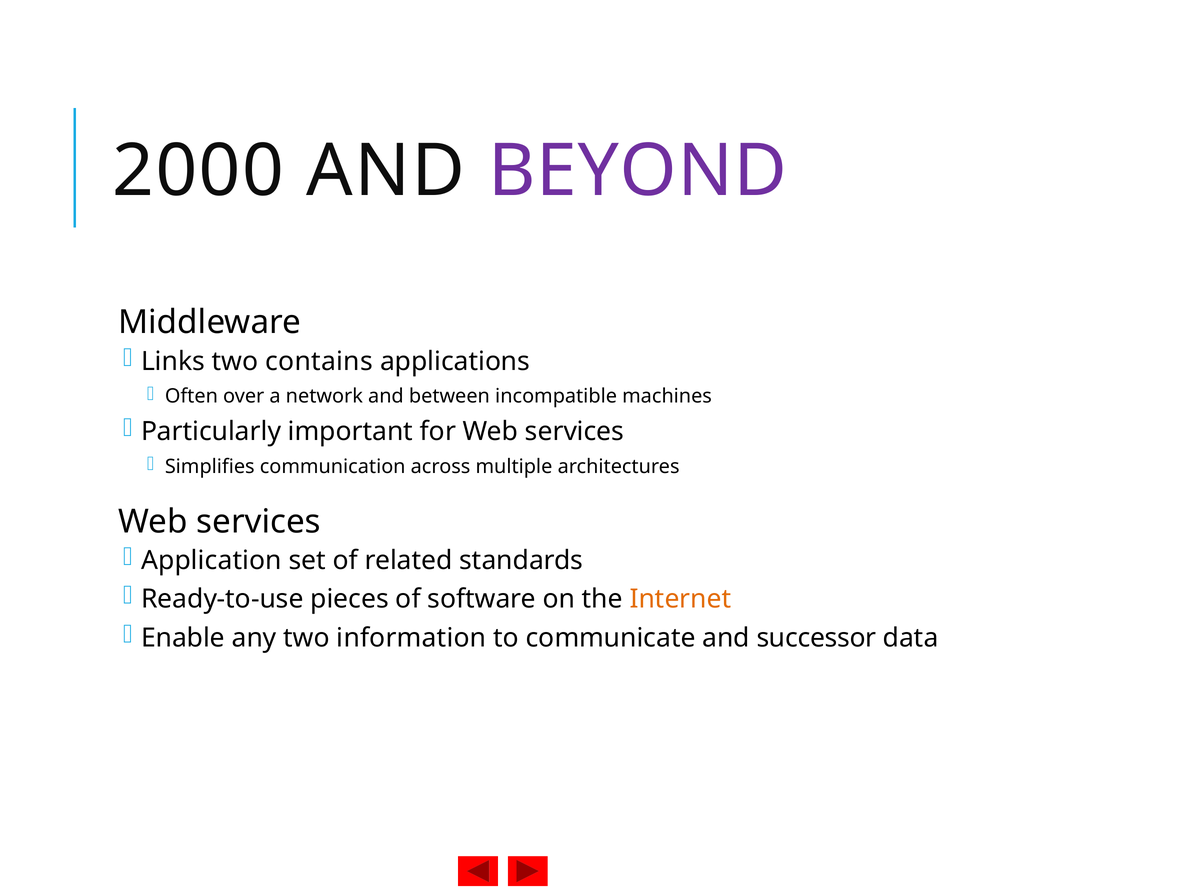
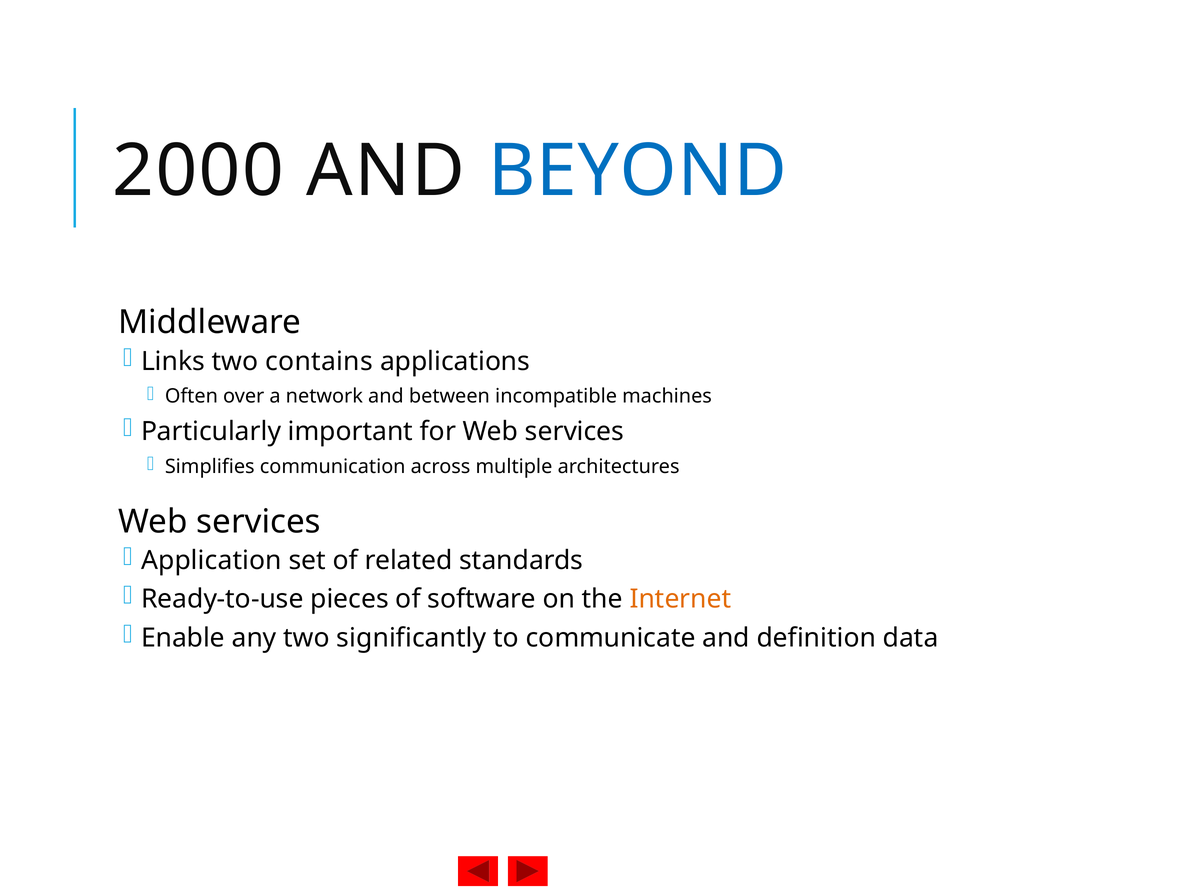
BEYOND colour: purple -> blue
information: information -> significantly
successor: successor -> definition
